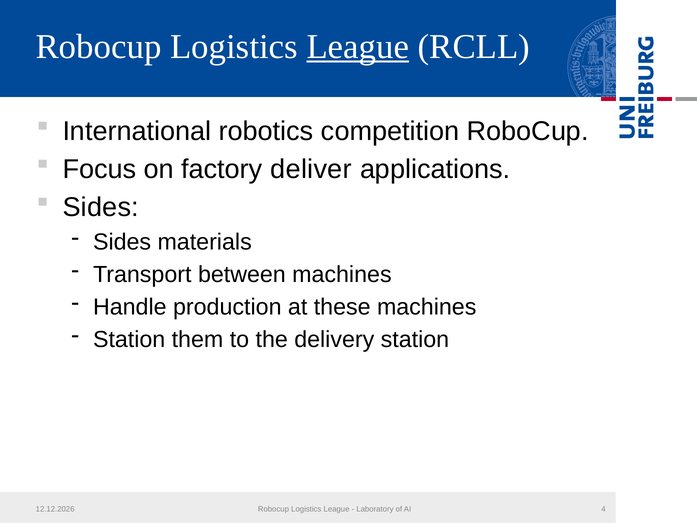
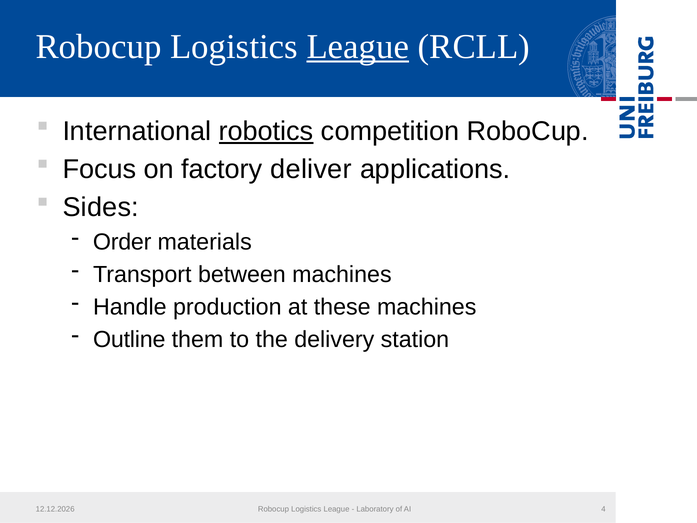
robotics underline: none -> present
Sides at (122, 242): Sides -> Order
Station at (129, 339): Station -> Outline
